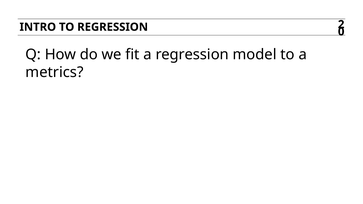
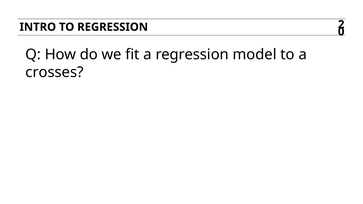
metrics: metrics -> crosses
